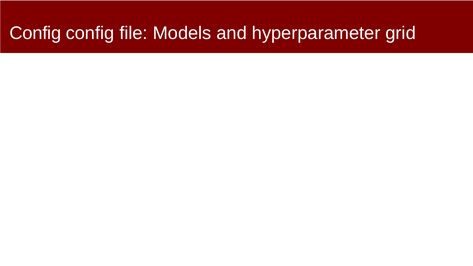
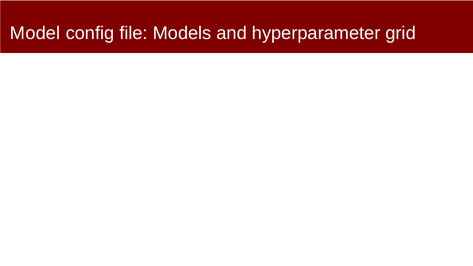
Config at (35, 33): Config -> Model
